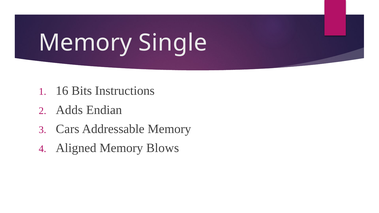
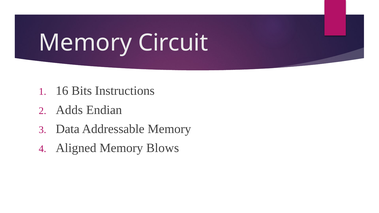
Single: Single -> Circuit
Cars: Cars -> Data
